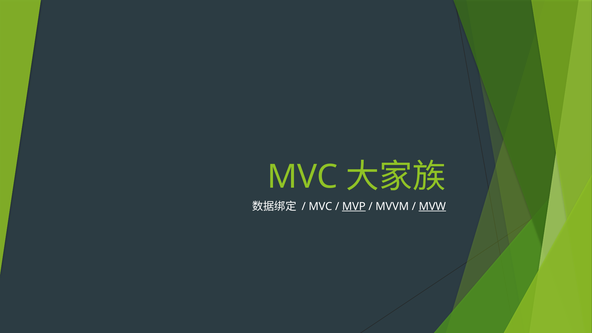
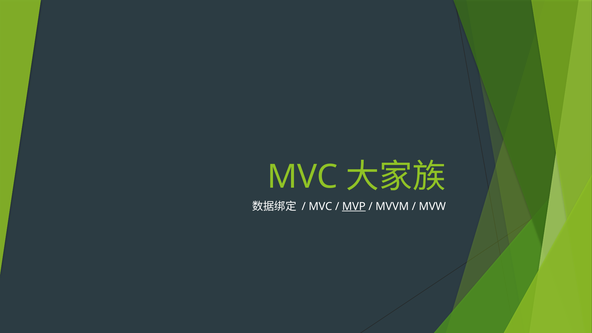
MVW underline: present -> none
